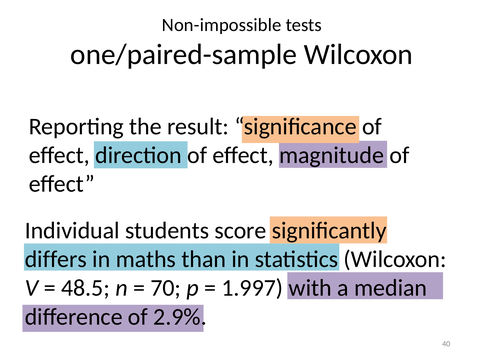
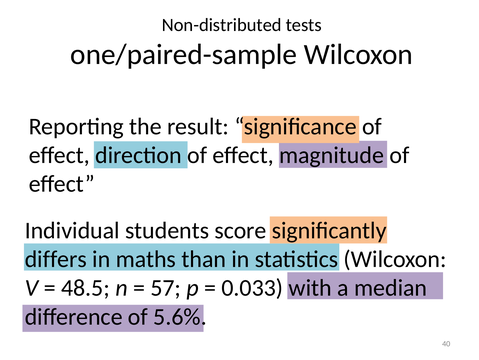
Non-impossible: Non-impossible -> Non-distributed
70: 70 -> 57
1.997: 1.997 -> 0.033
2.9%: 2.9% -> 5.6%
